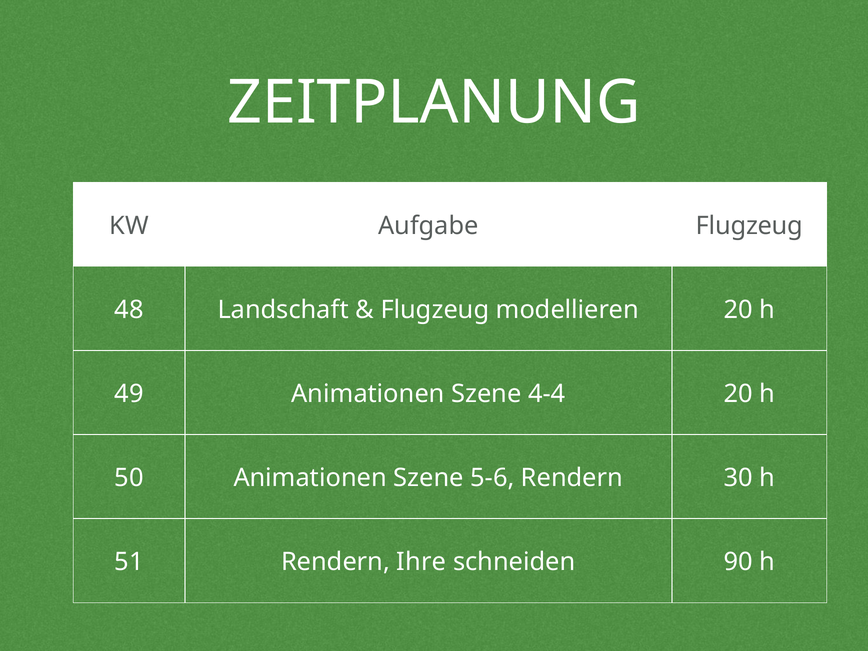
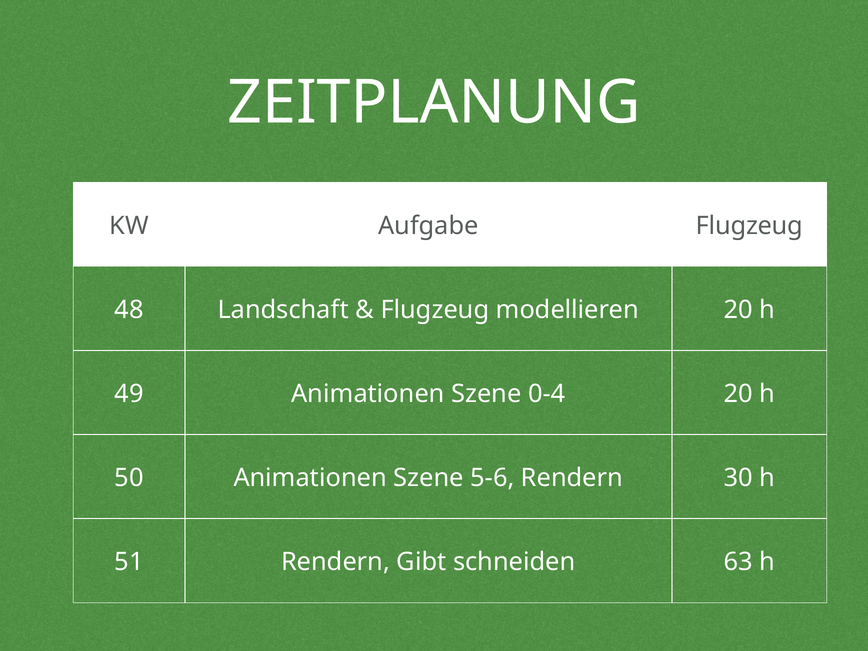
4-4: 4-4 -> 0-4
Ihre: Ihre -> Gibt
90: 90 -> 63
